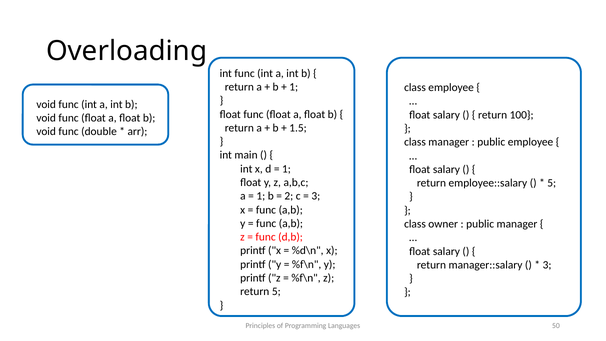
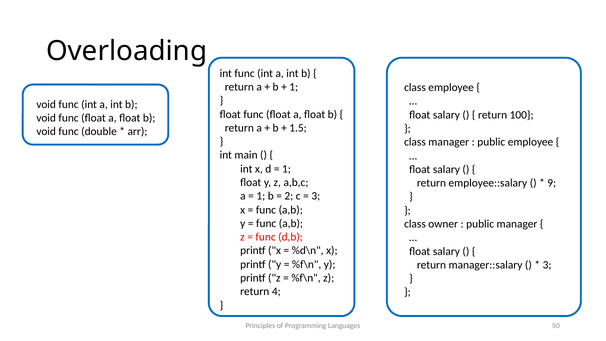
5 at (552, 183): 5 -> 9
return 5: 5 -> 4
